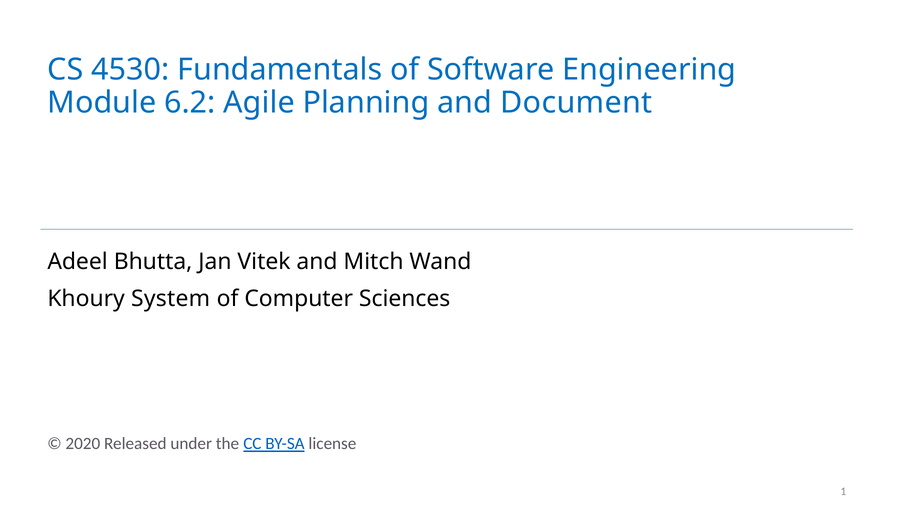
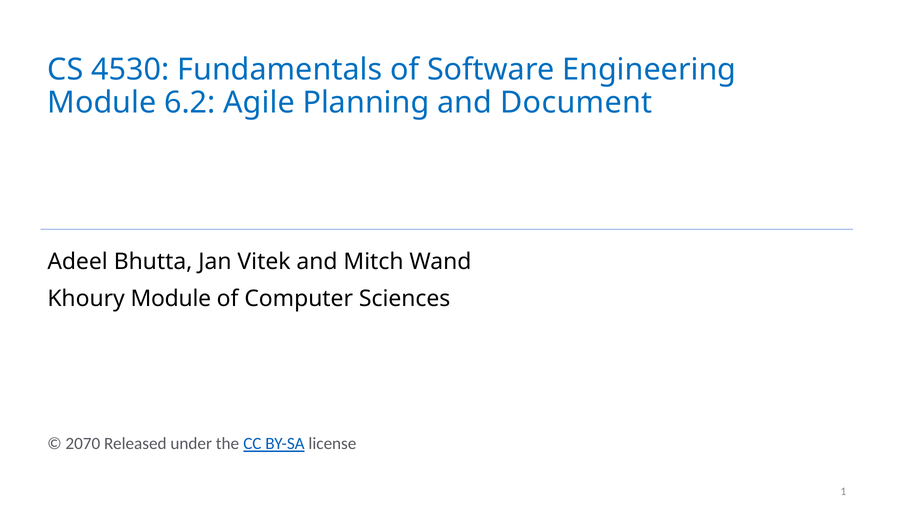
Khoury System: System -> Module
2020: 2020 -> 2070
